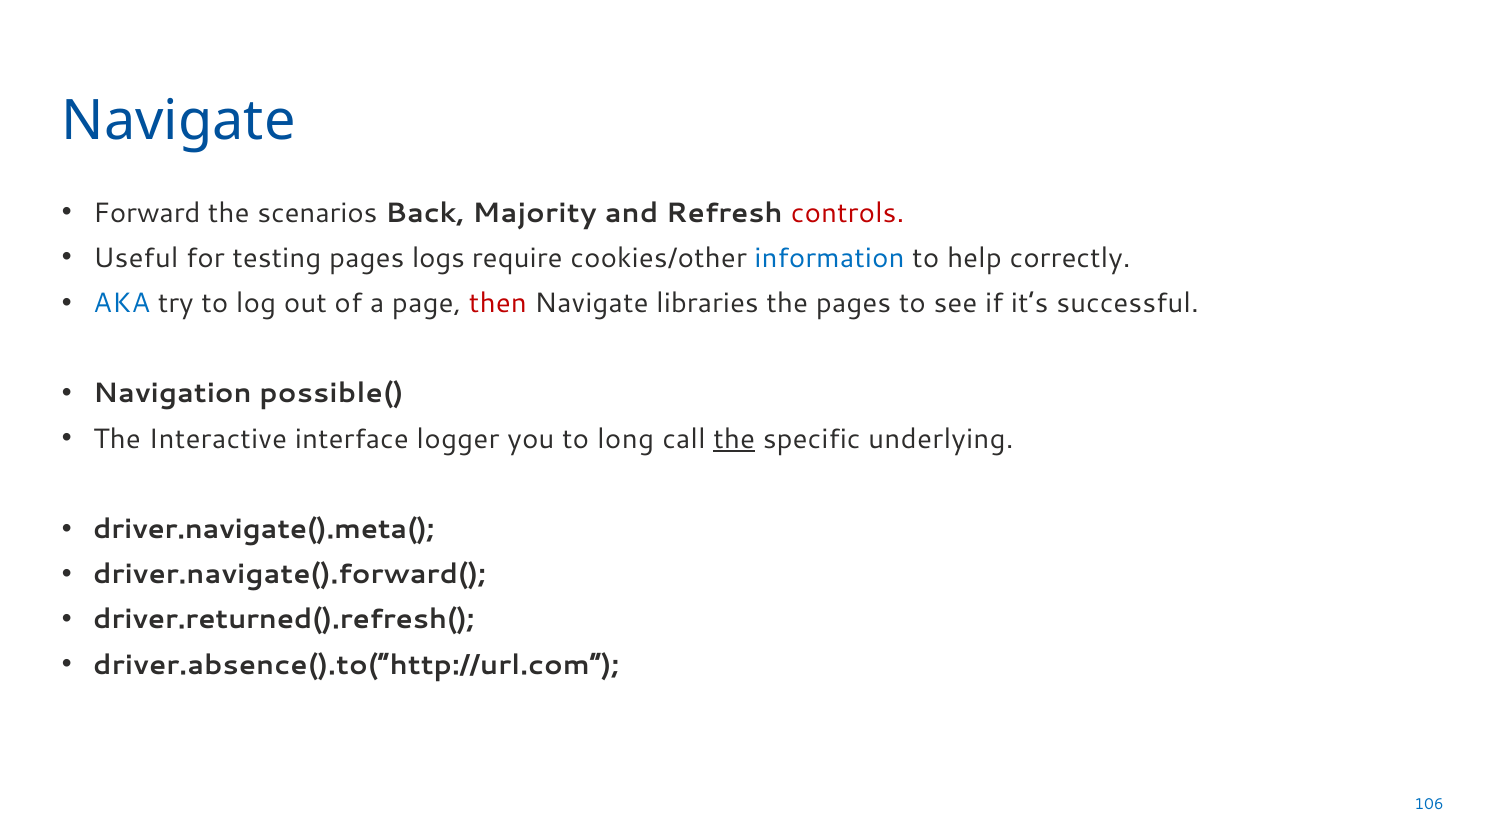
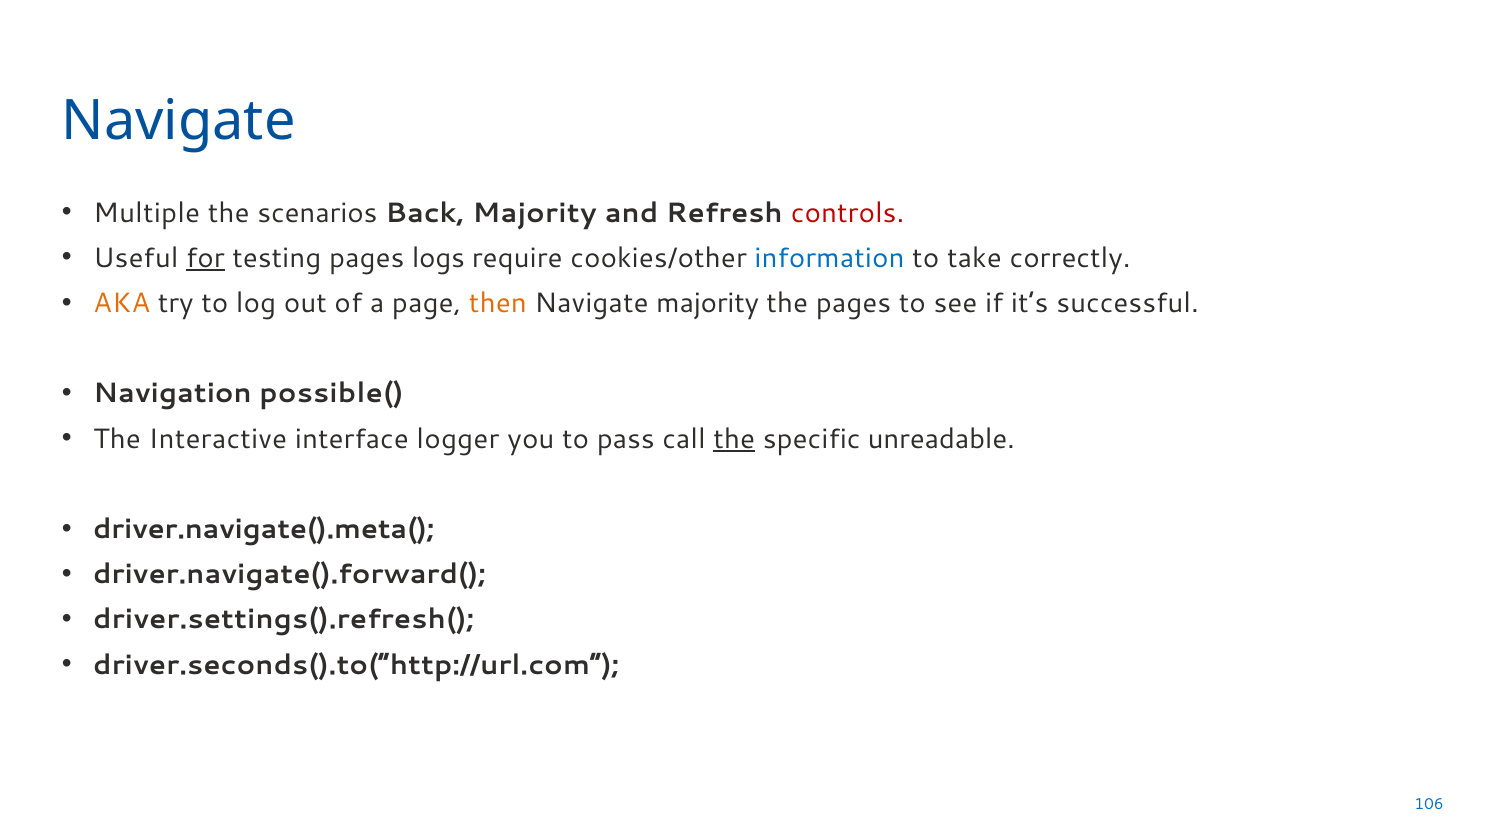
Forward: Forward -> Multiple
for underline: none -> present
help: help -> take
AKA colour: blue -> orange
then colour: red -> orange
Navigate libraries: libraries -> majority
long: long -> pass
underlying: underlying -> unreadable
driver.returned().refresh(: driver.returned().refresh( -> driver.settings().refresh(
driver.absence().to(“http://url.com: driver.absence().to(“http://url.com -> driver.seconds().to(“http://url.com
